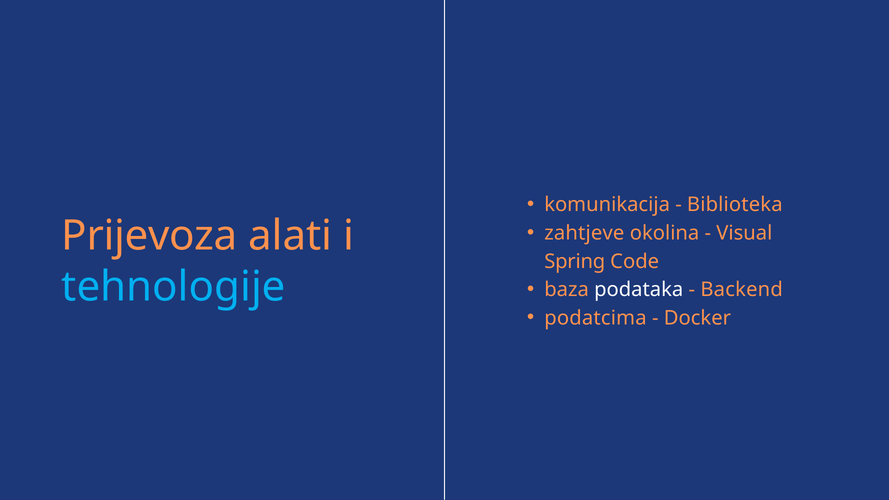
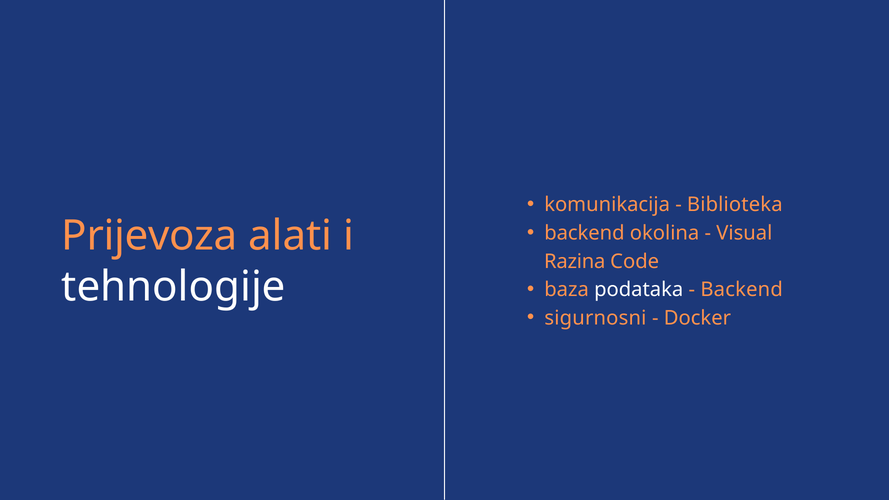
zahtjeve at (584, 233): zahtjeve -> backend
Spring: Spring -> Razina
tehnologije colour: light blue -> white
podatcima: podatcima -> sigurnosni
